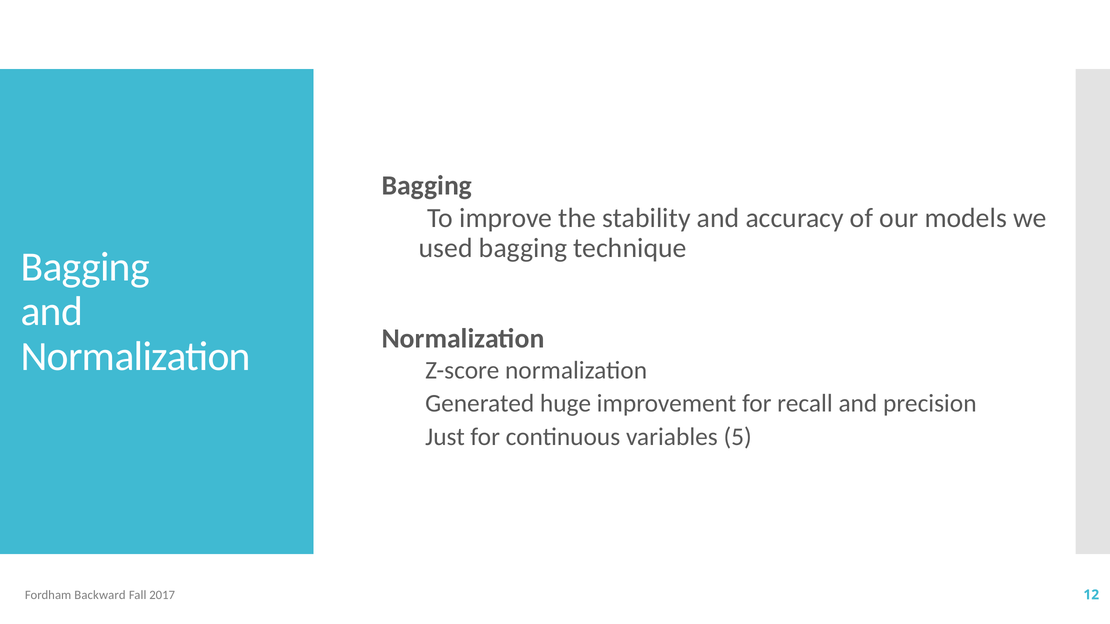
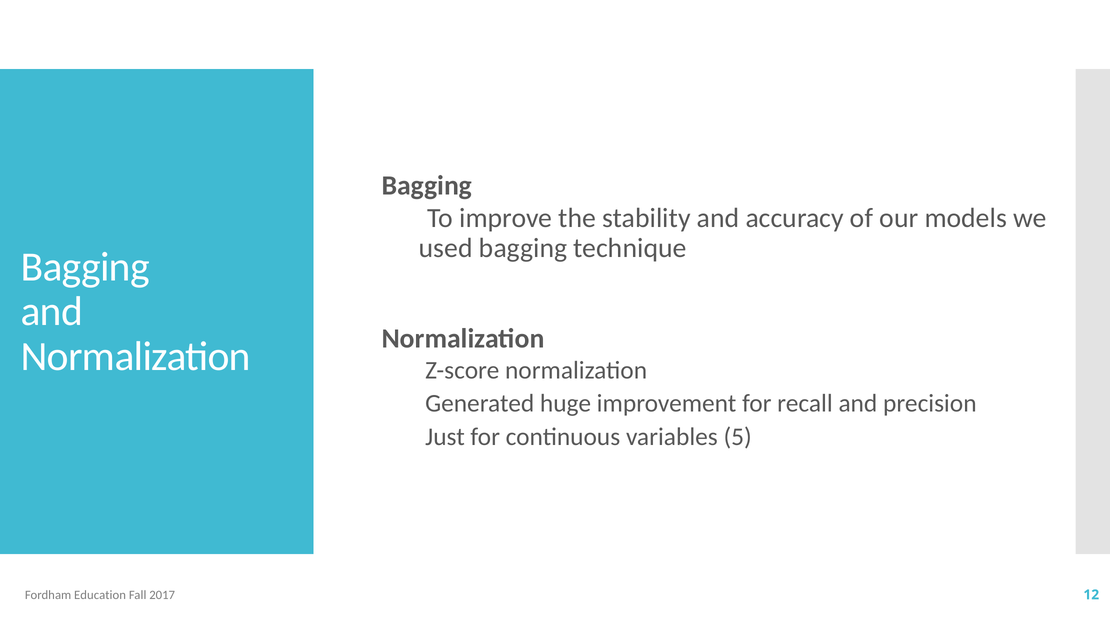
Backward: Backward -> Education
